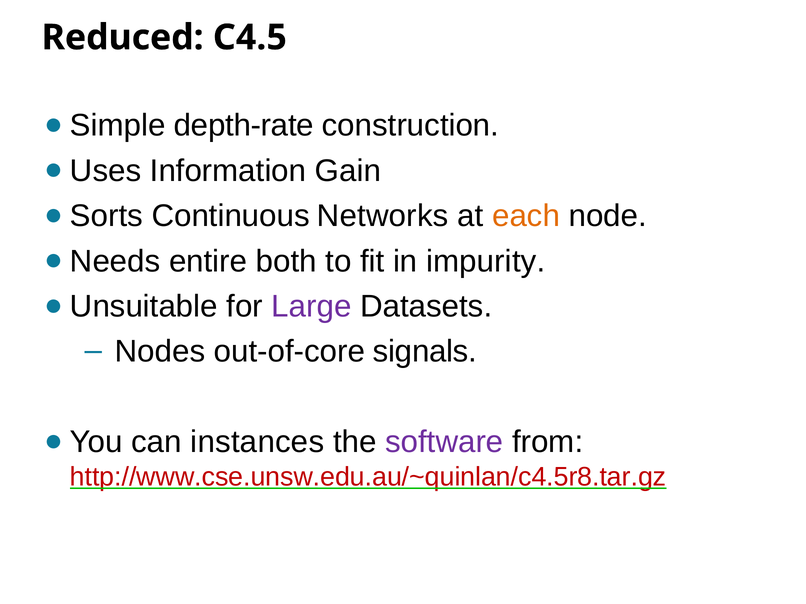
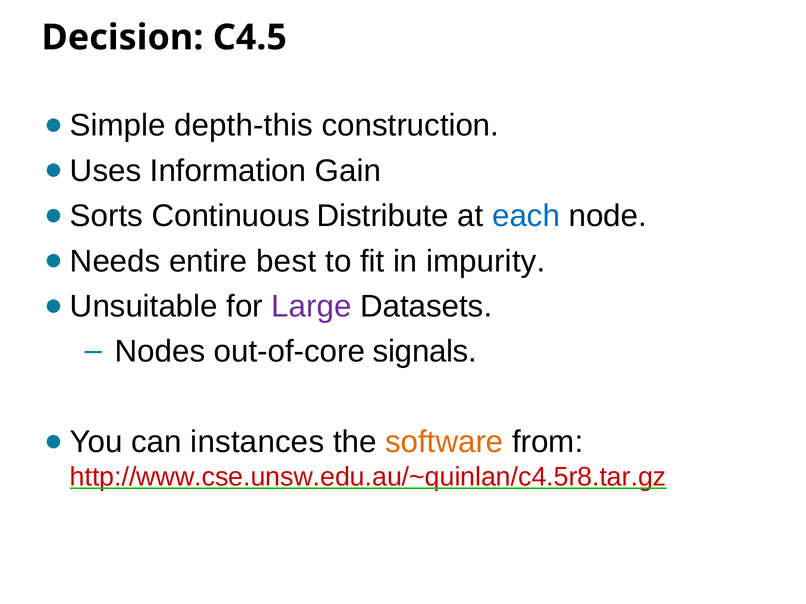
Reduced: Reduced -> Decision
depth-rate: depth-rate -> depth-this
Networks: Networks -> Distribute
each colour: orange -> blue
both: both -> best
software colour: purple -> orange
